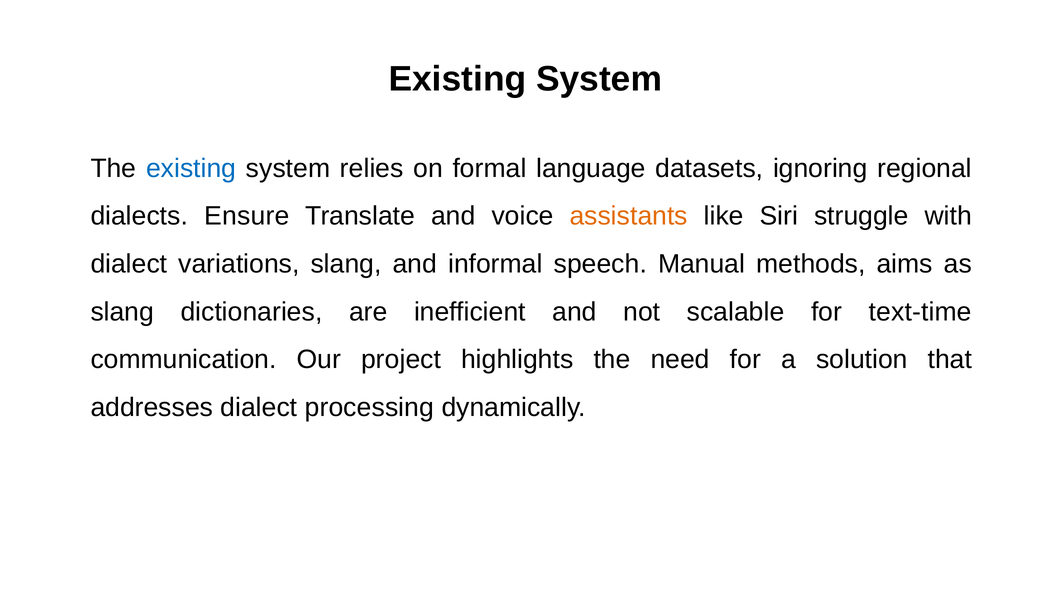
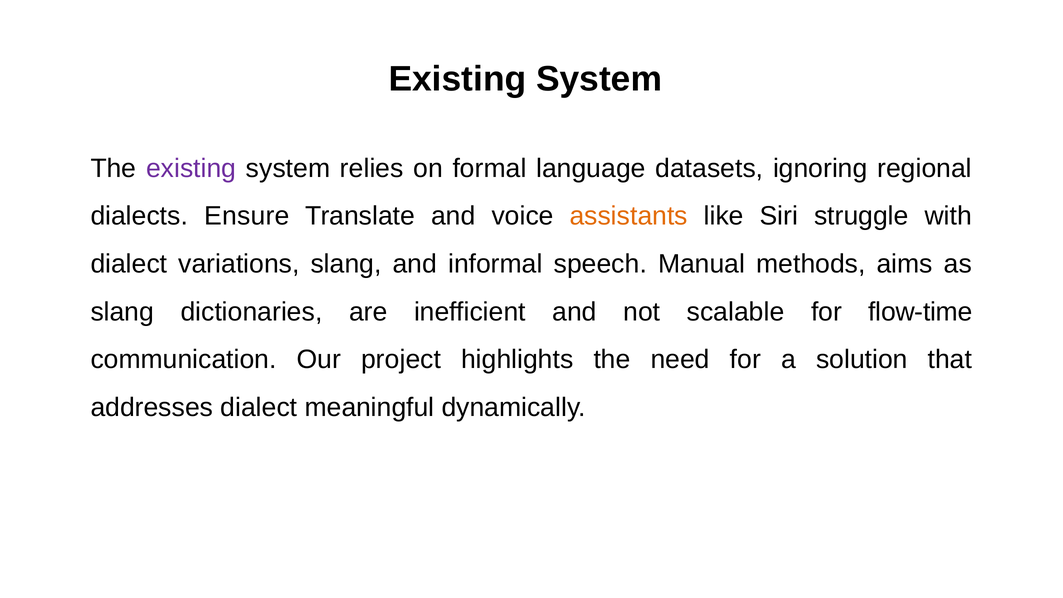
existing at (191, 168) colour: blue -> purple
text-time: text-time -> flow-time
processing: processing -> meaningful
